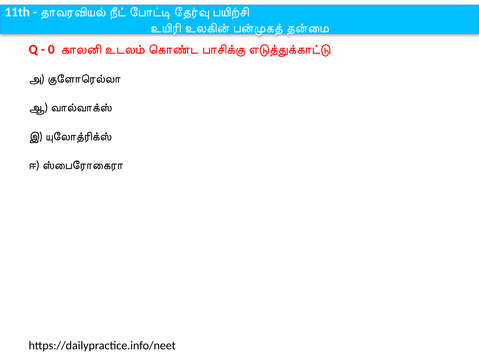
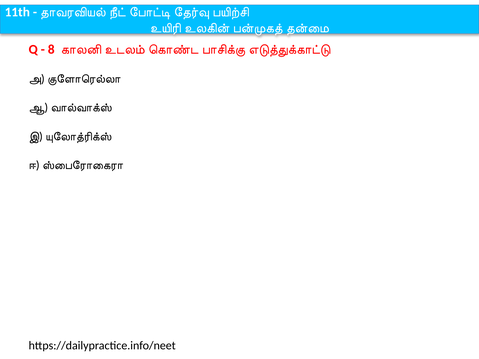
0: 0 -> 8
